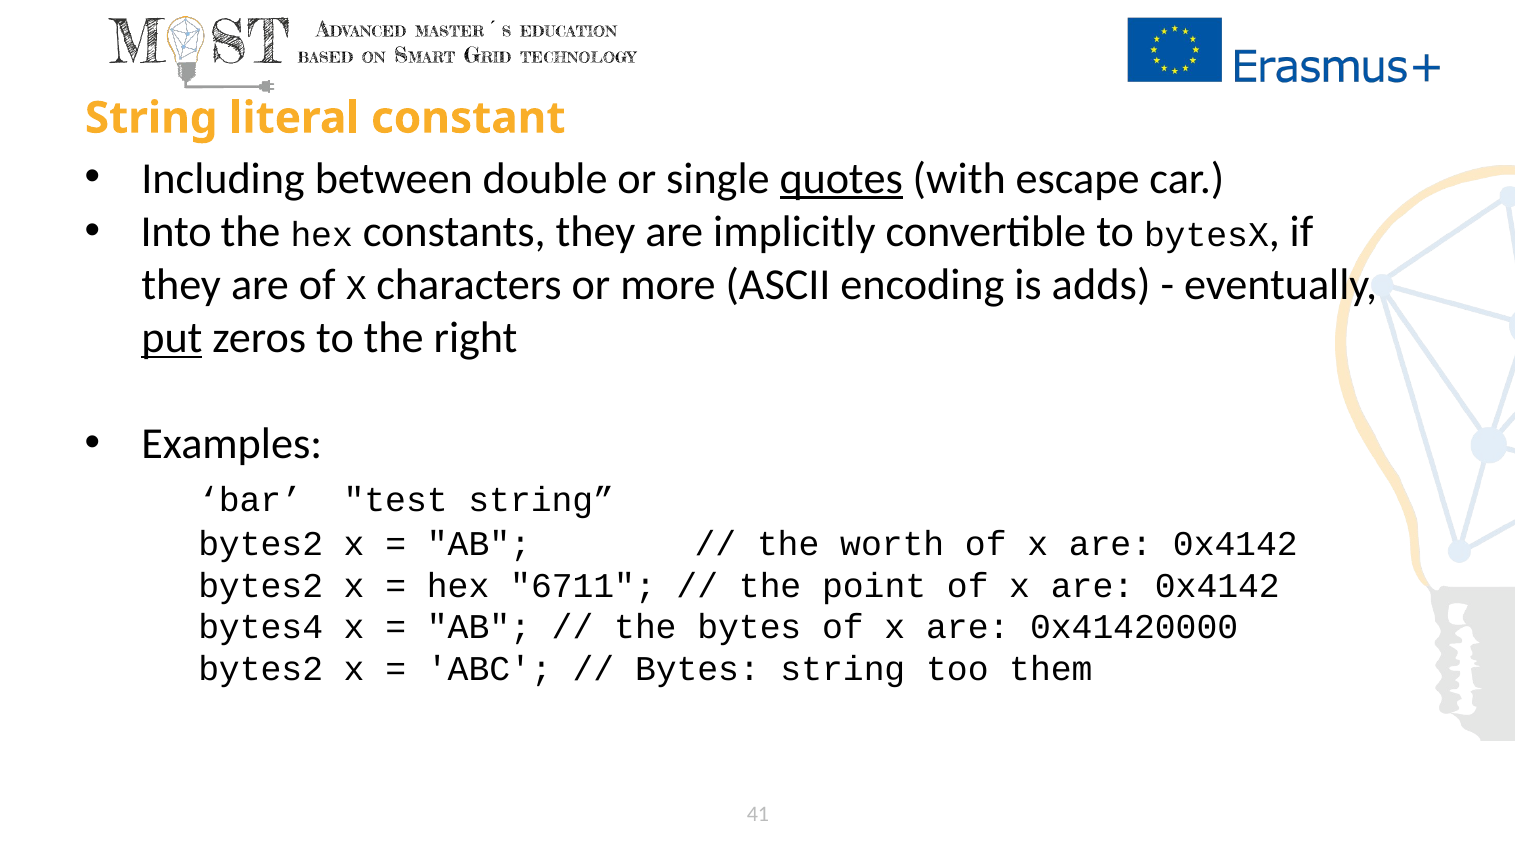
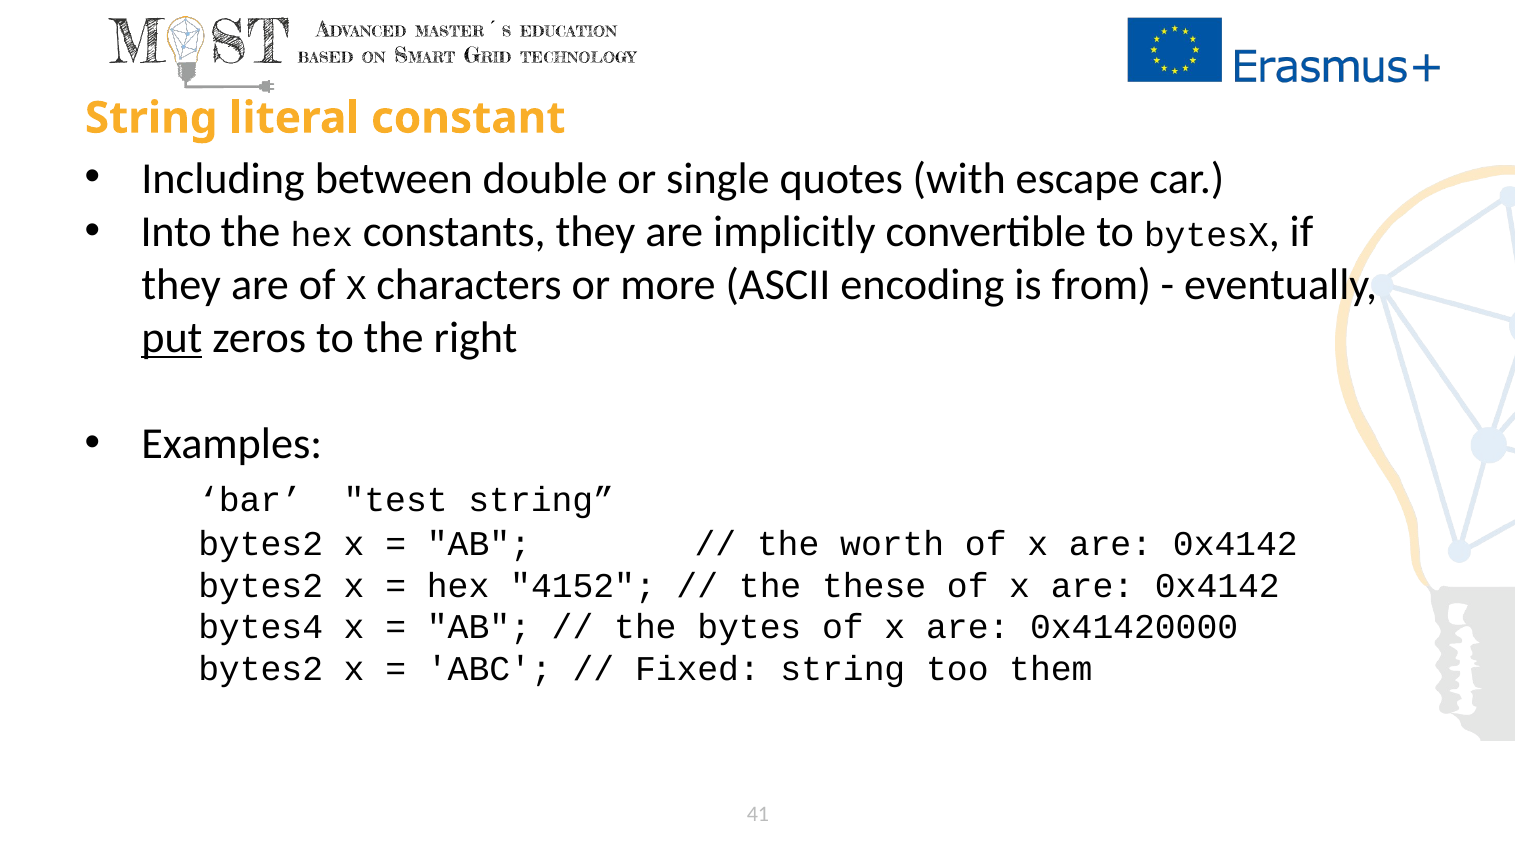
quotes underline: present -> none
adds: adds -> from
6711: 6711 -> 4152
point: point -> these
Bytes at (697, 669): Bytes -> Fixed
